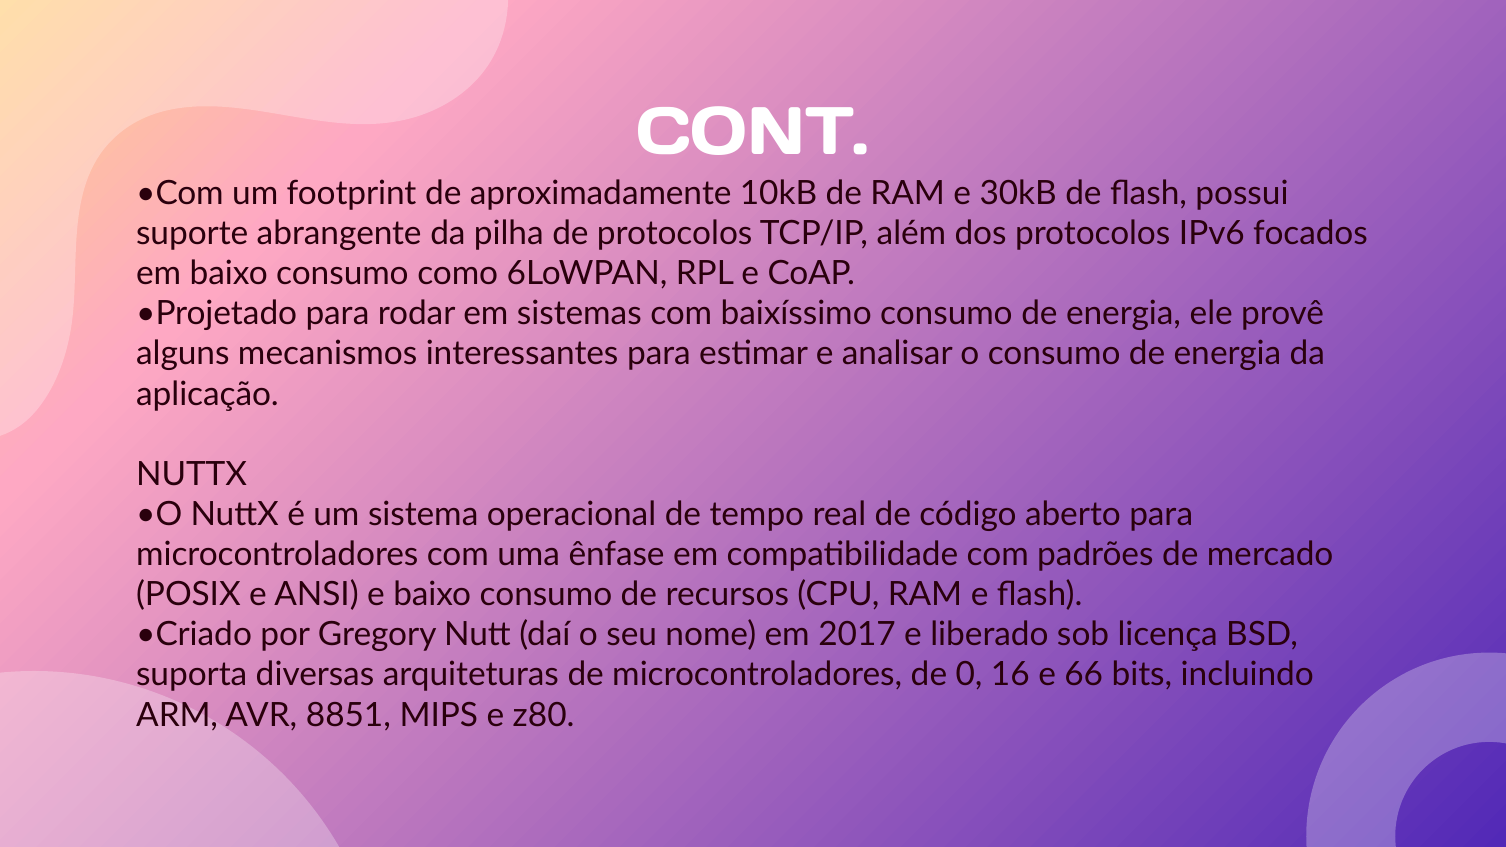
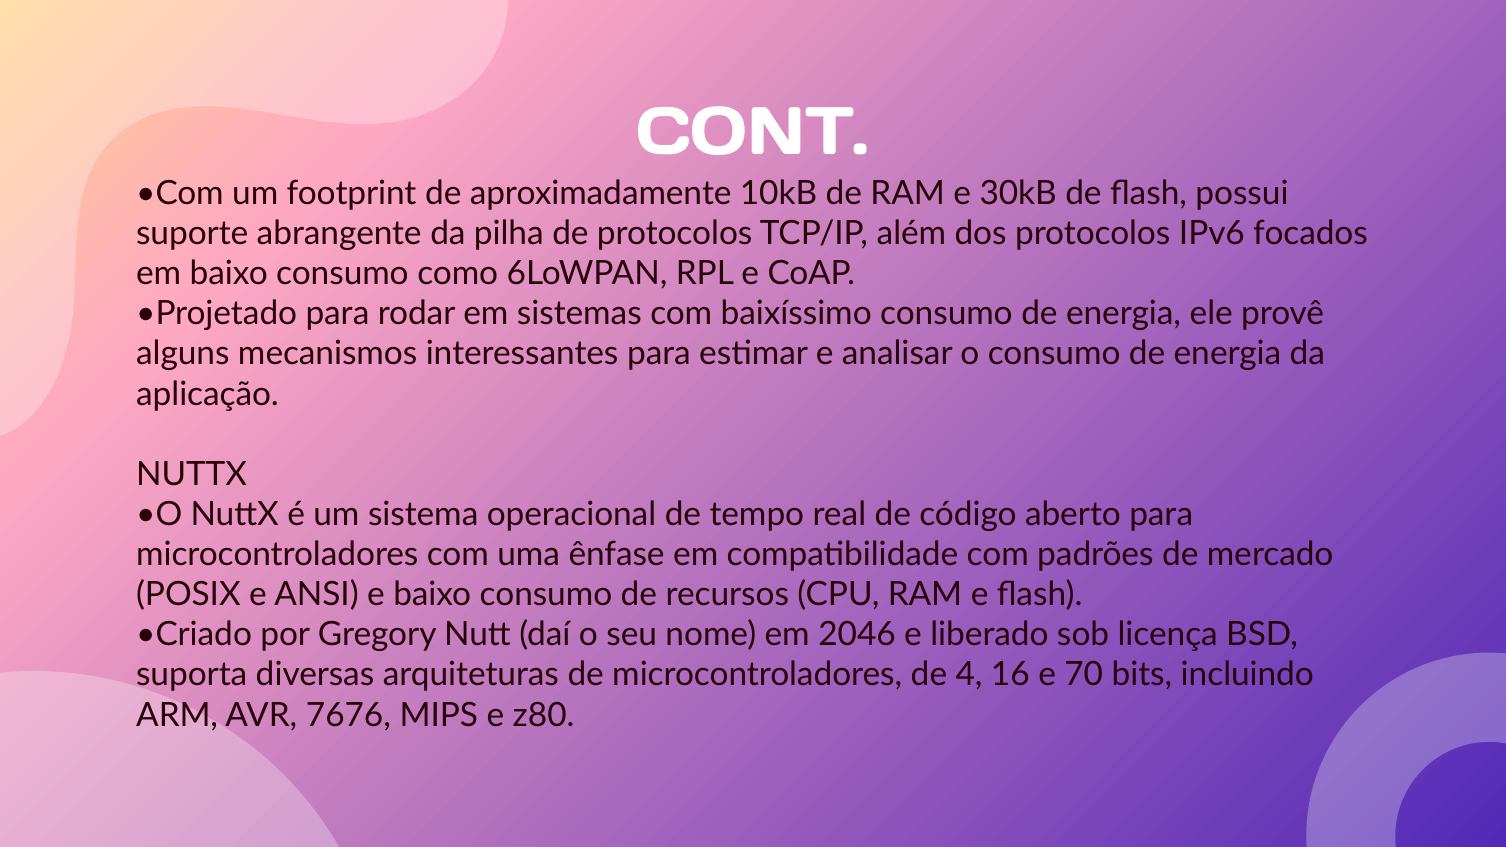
2017: 2017 -> 2046
0: 0 -> 4
66: 66 -> 70
8851: 8851 -> 7676
